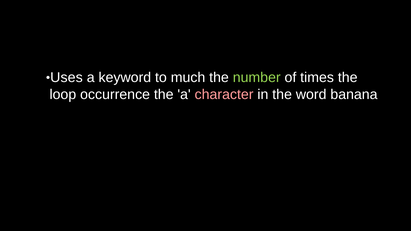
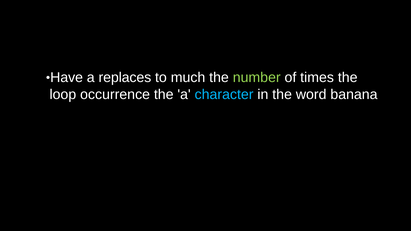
Uses: Uses -> Have
keyword: keyword -> replaces
character colour: pink -> light blue
